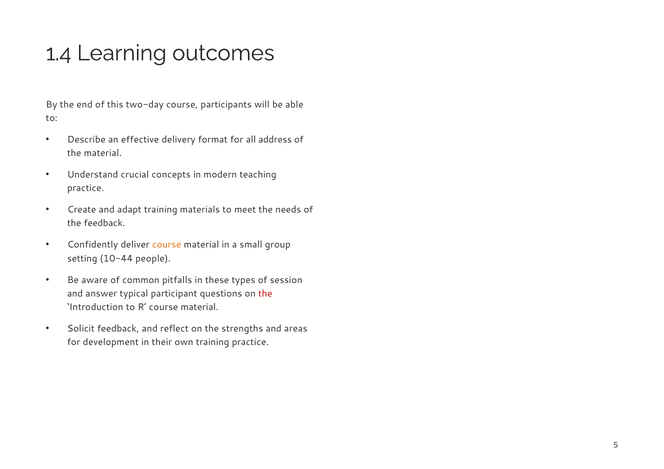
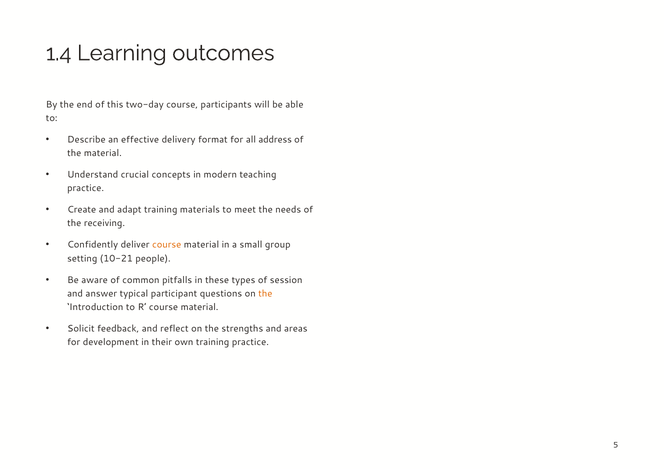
the feedback: feedback -> receiving
10-44: 10-44 -> 10-21
the at (265, 294) colour: red -> orange
